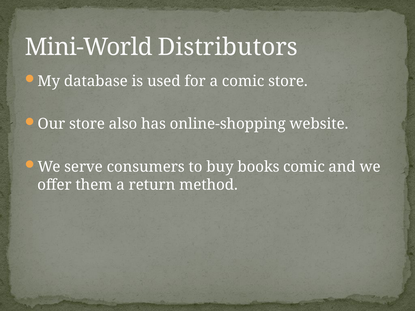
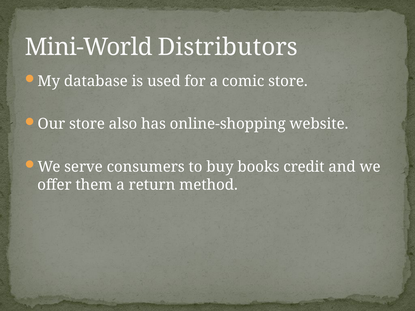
books comic: comic -> credit
